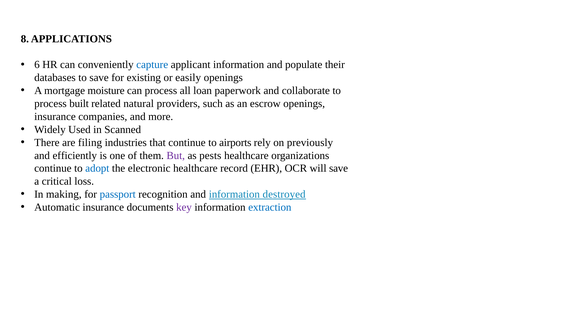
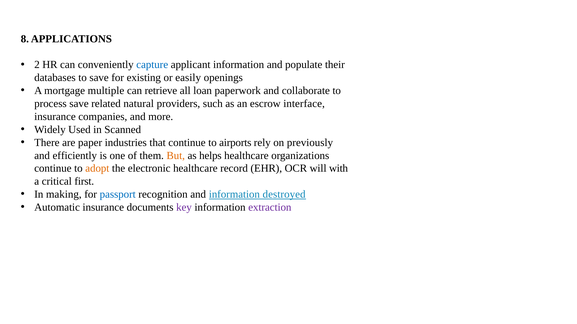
6: 6 -> 2
moisture: moisture -> multiple
can process: process -> retrieve
process built: built -> save
escrow openings: openings -> interface
filing: filing -> paper
But colour: purple -> orange
pests: pests -> helps
adopt colour: blue -> orange
will save: save -> with
loss: loss -> first
extraction colour: blue -> purple
